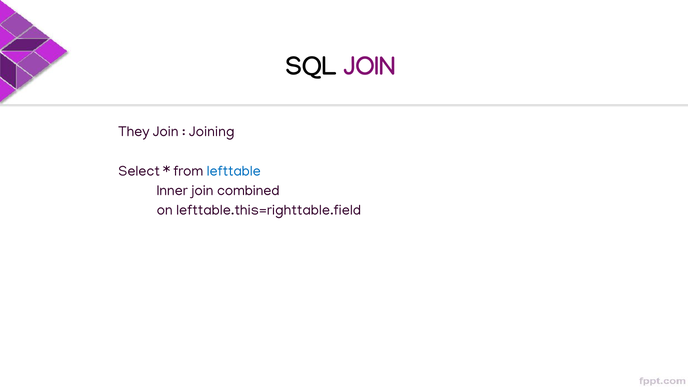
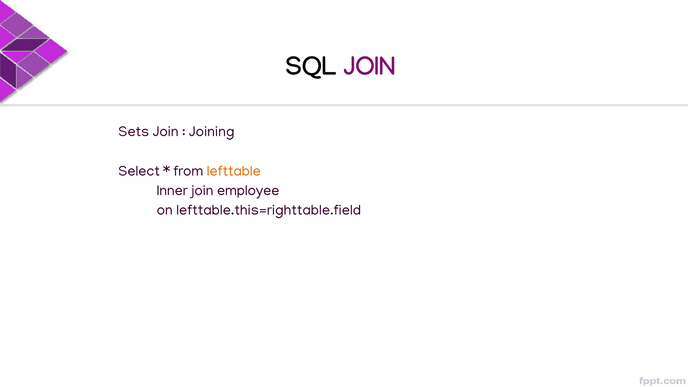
They: They -> Sets
lefttable colour: blue -> orange
combined: combined -> employee
